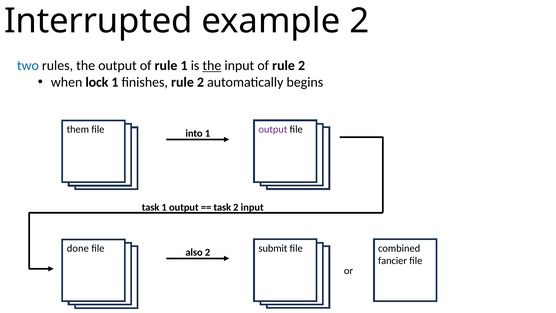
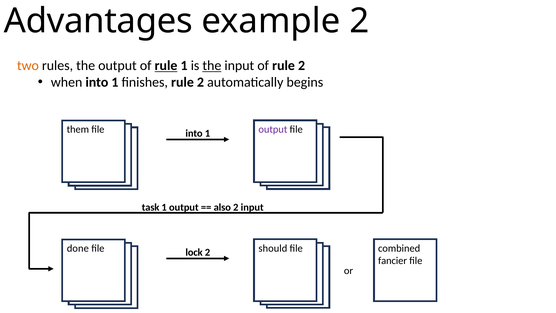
Interrupted: Interrupted -> Advantages
two colour: blue -> orange
rule at (166, 66) underline: none -> present
when lock: lock -> into
task at (222, 207): task -> also
also: also -> lock
submit: submit -> should
